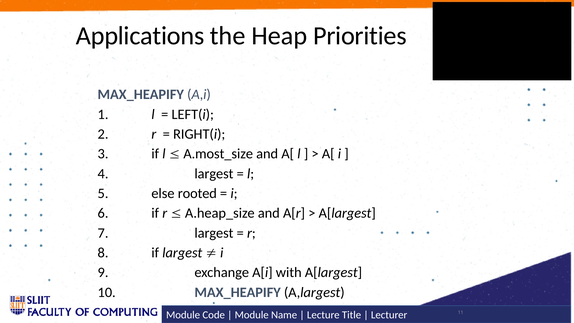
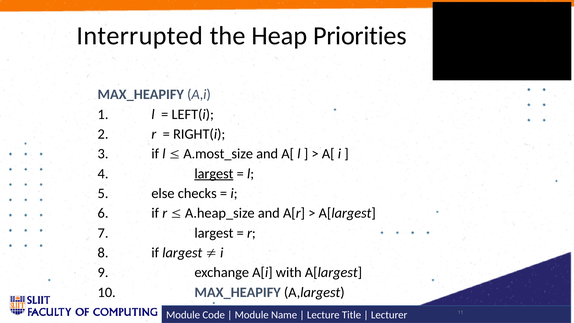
Applications: Applications -> Interrupted
largest at (214, 174) underline: none -> present
rooted: rooted -> checks
